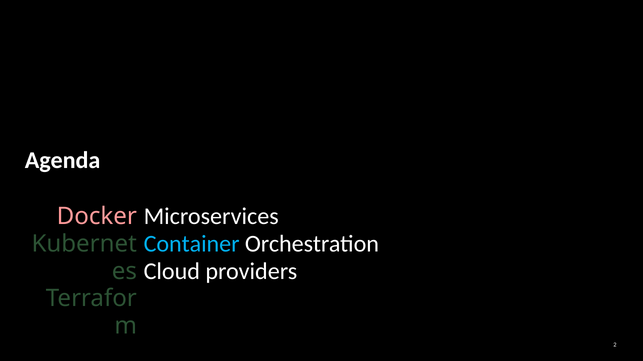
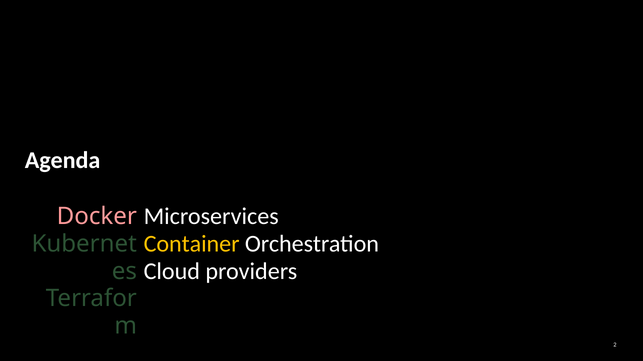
Container colour: light blue -> yellow
